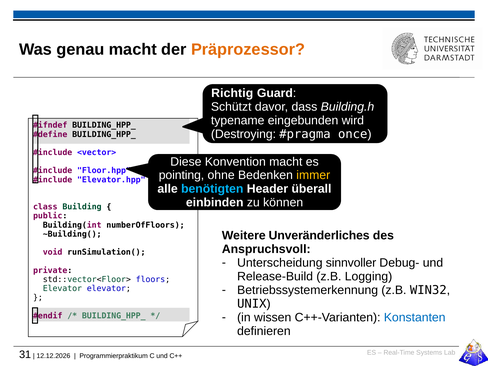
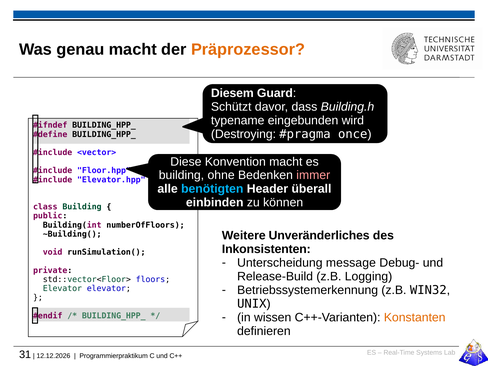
Richtig: Richtig -> Diesem
pointing at (181, 175): pointing -> building
immer colour: yellow -> pink
Anspruchsvoll: Anspruchsvoll -> Inkonsistenten
sinnvoller: sinnvoller -> message
Konstanten colour: blue -> orange
